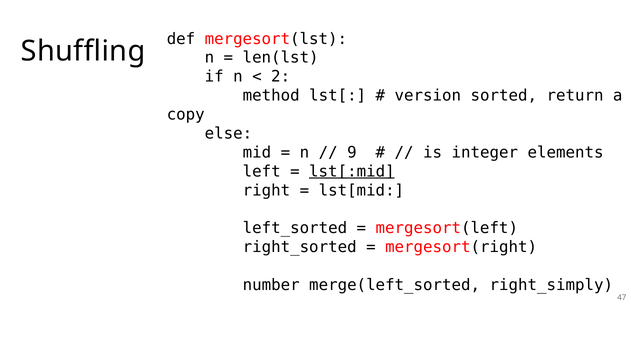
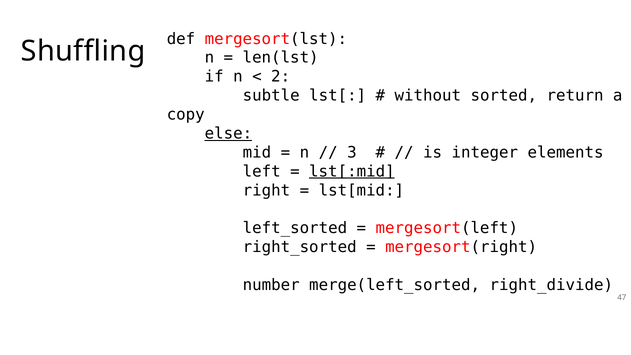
method: method -> subtle
version: version -> without
else underline: none -> present
9: 9 -> 3
right_simply: right_simply -> right_divide
